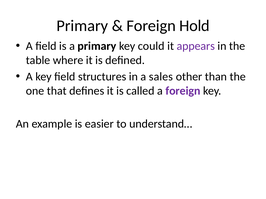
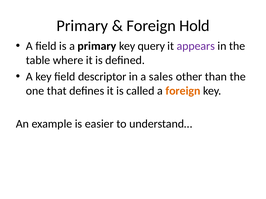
could: could -> query
structures: structures -> descriptor
foreign at (183, 91) colour: purple -> orange
